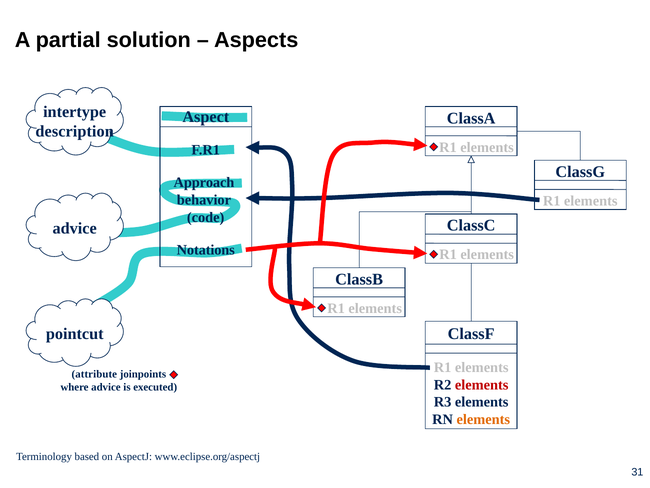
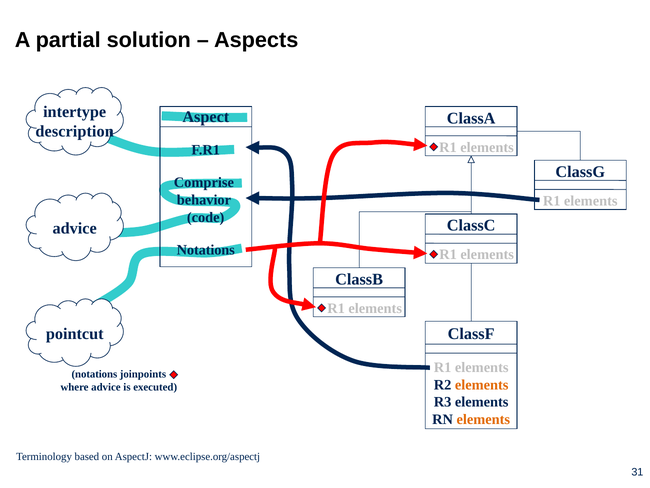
Approach: Approach -> Comprise
attribute at (94, 374): attribute -> notations
elements at (482, 384) colour: red -> orange
